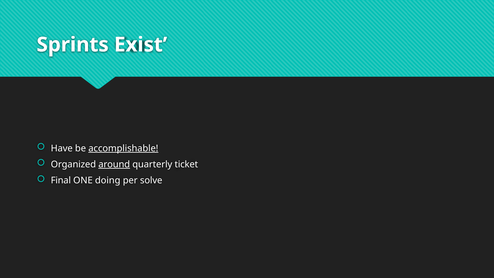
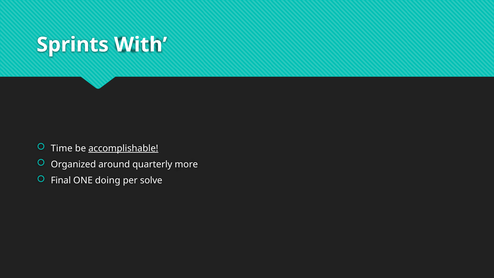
Exist: Exist -> With
Have: Have -> Time
around underline: present -> none
ticket: ticket -> more
